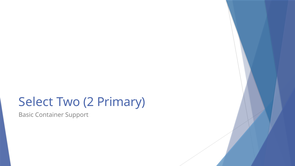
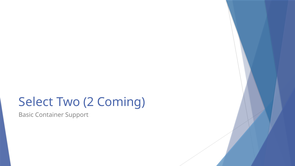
Primary: Primary -> Coming
